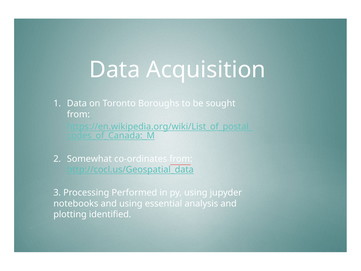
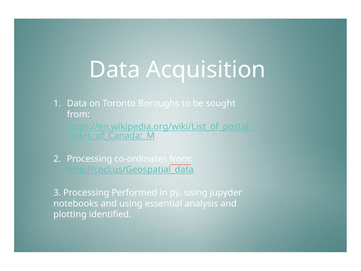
Somewhat at (89, 159): Somewhat -> Processing
